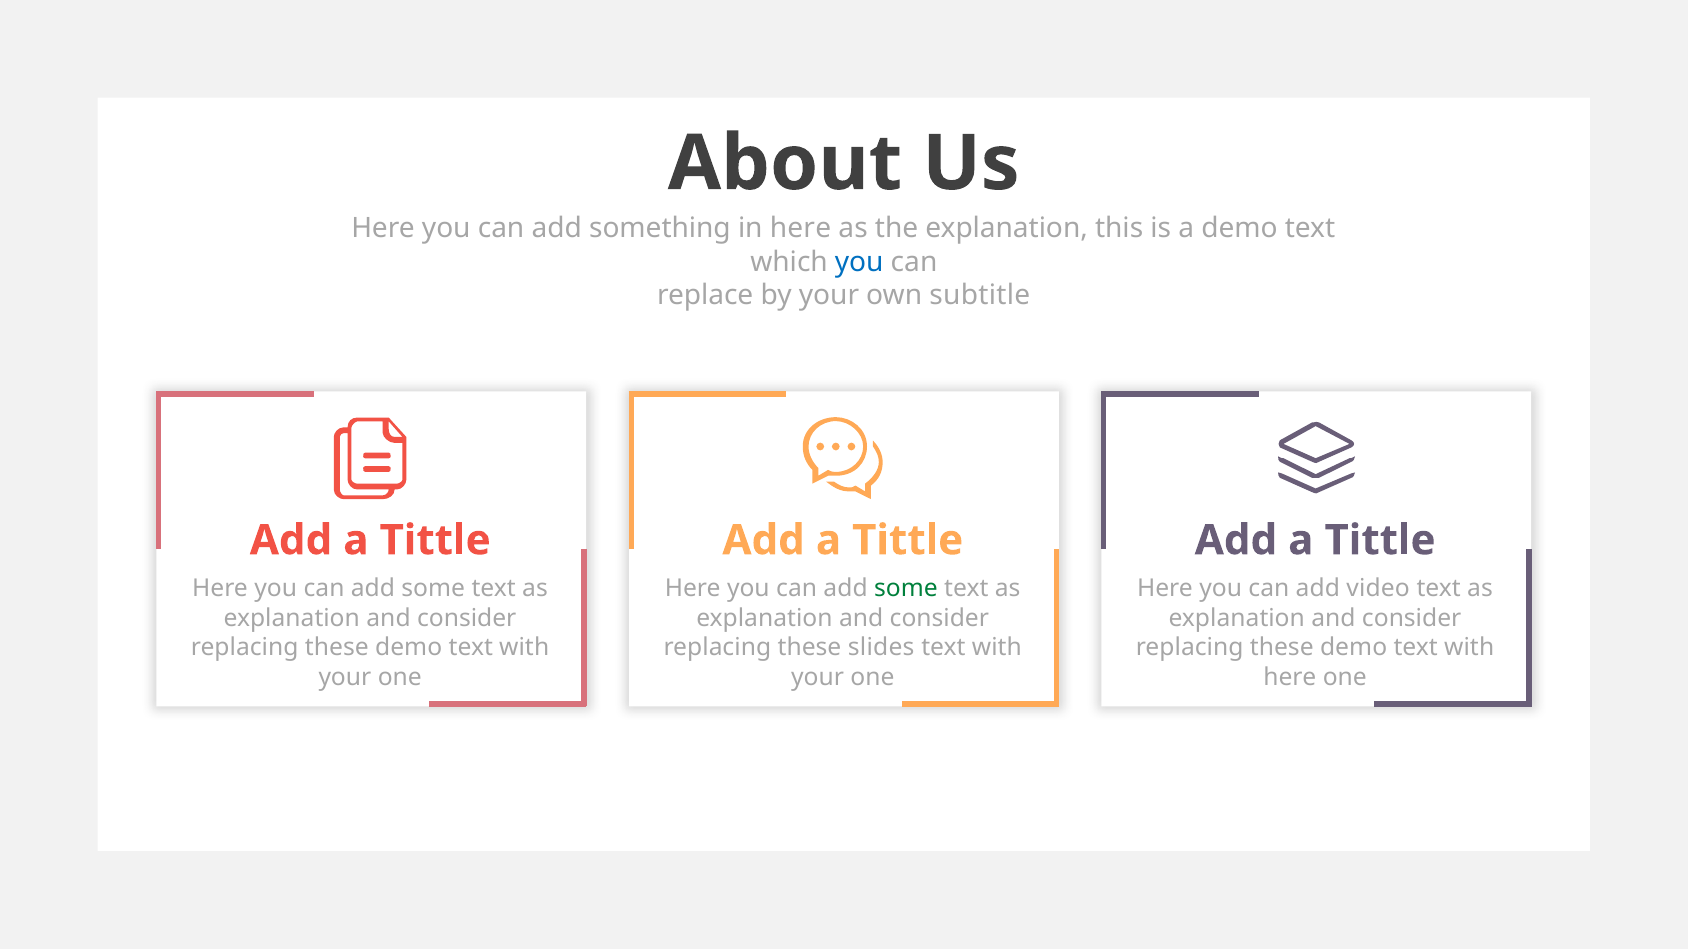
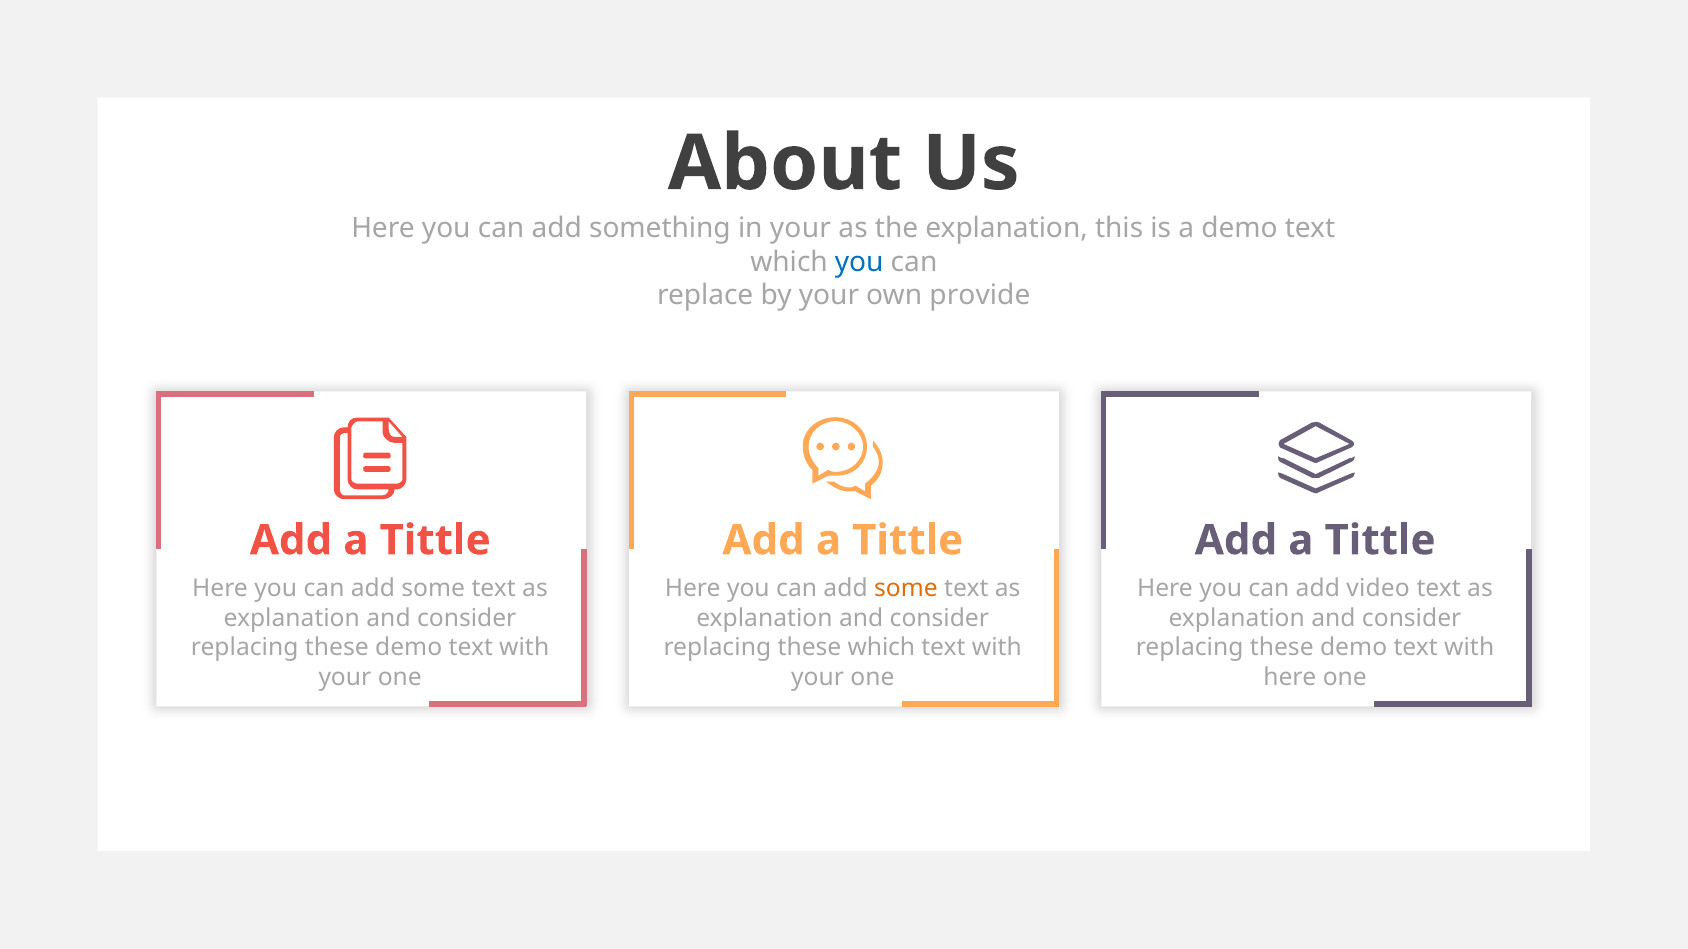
in here: here -> your
subtitle: subtitle -> provide
some at (906, 589) colour: green -> orange
these slides: slides -> which
